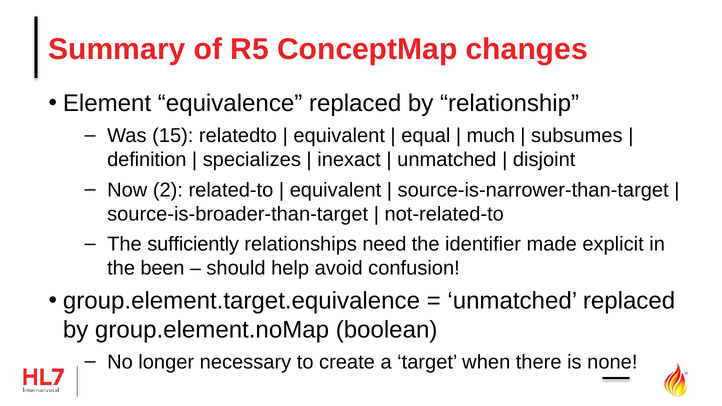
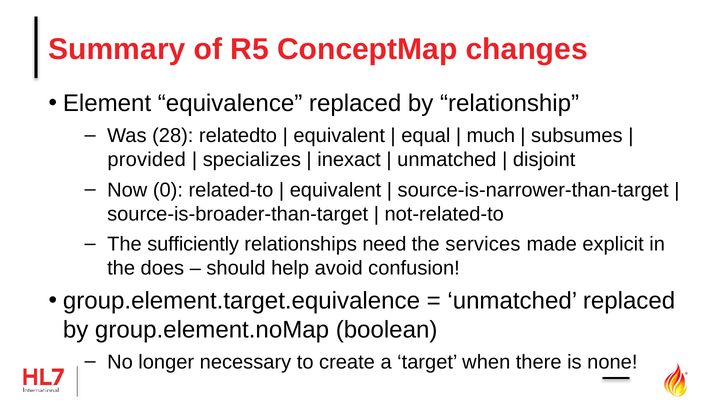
15: 15 -> 28
definition: definition -> provided
2: 2 -> 0
identifier: identifier -> services
been: been -> does
